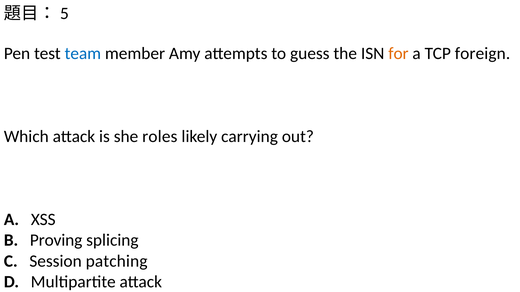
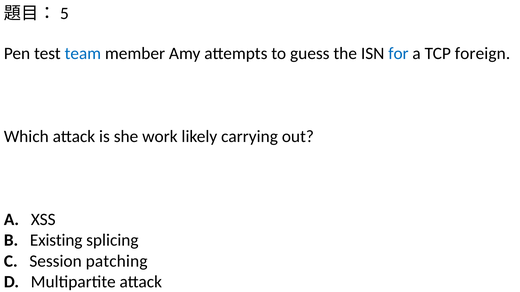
for colour: orange -> blue
roles: roles -> work
Proving: Proving -> Existing
